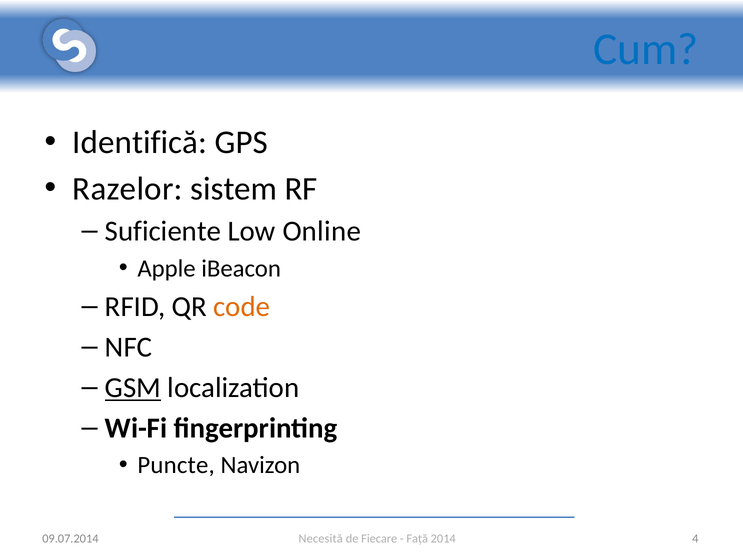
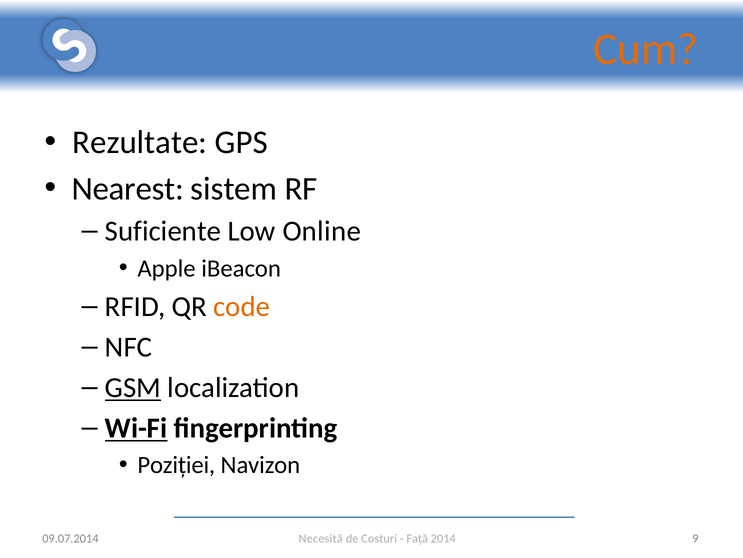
Cum colour: blue -> orange
Identifică: Identifică -> Rezultate
Razelor: Razelor -> Nearest
Wi-Fi underline: none -> present
Puncte: Puncte -> Poziției
Fiecare: Fiecare -> Costuri
4: 4 -> 9
